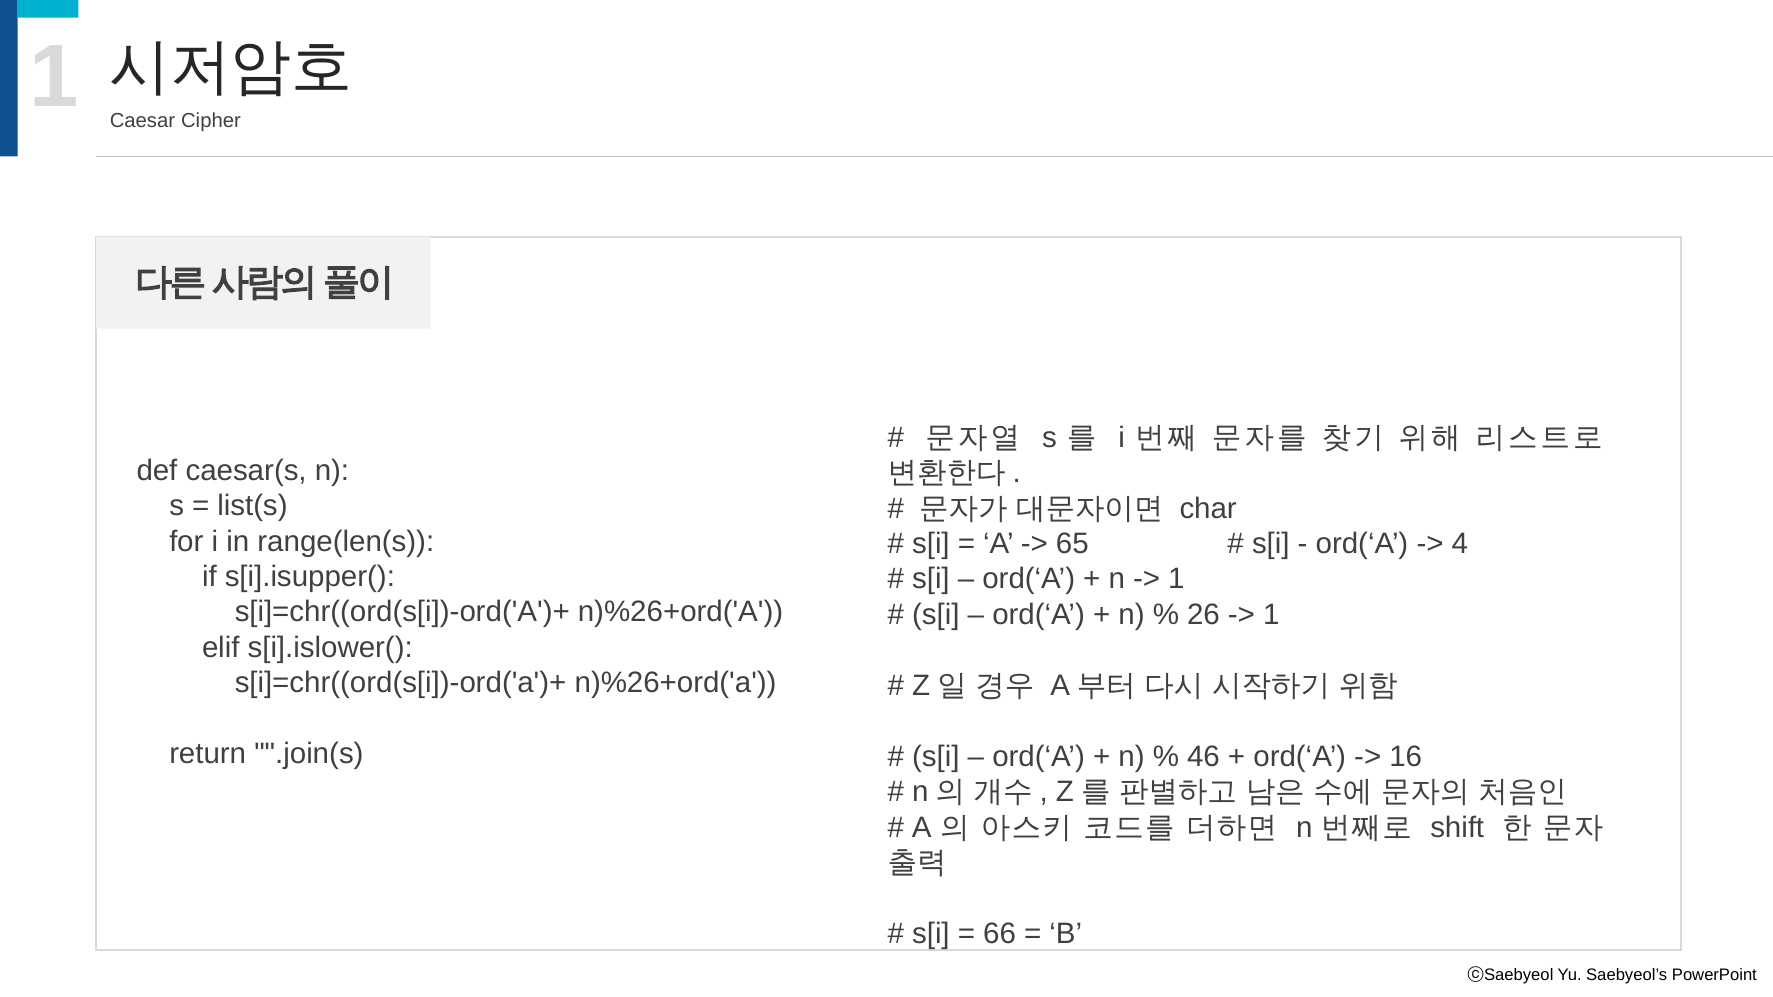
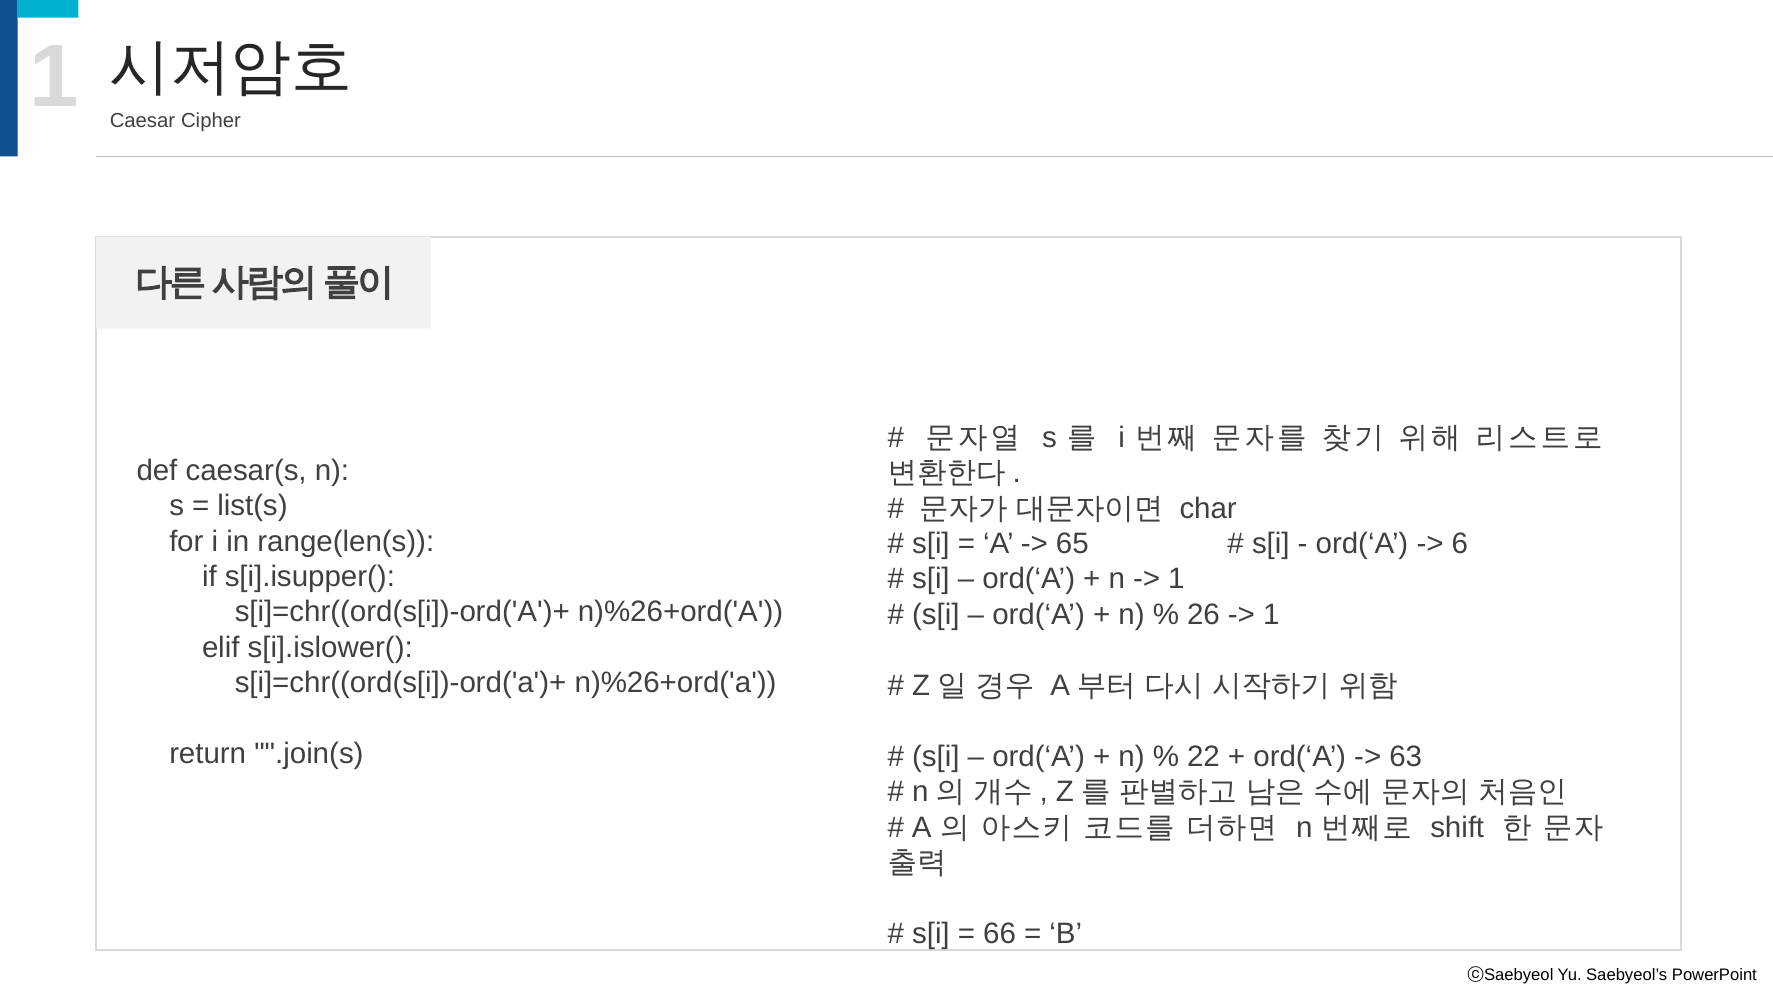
4: 4 -> 6
46: 46 -> 22
16: 16 -> 63
